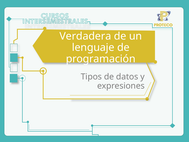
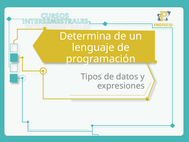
Verdadera: Verdadera -> Determina
